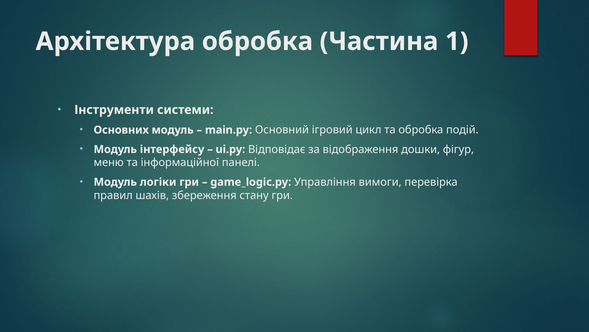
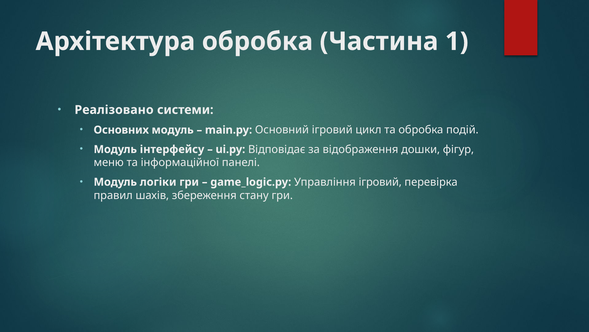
Інструменти: Інструменти -> Реалізовано
Управління вимоги: вимоги -> ігровий
